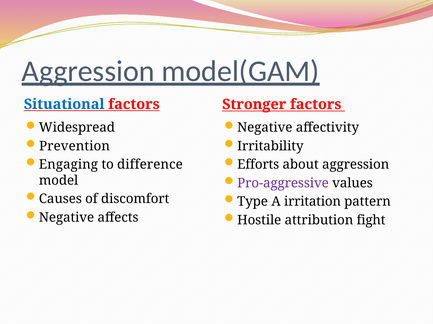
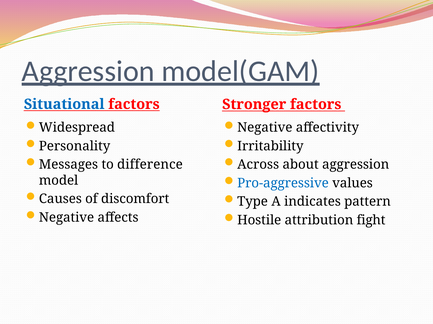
Prevention: Prevention -> Personality
Engaging: Engaging -> Messages
Efforts: Efforts -> Across
Pro-aggressive colour: purple -> blue
irritation: irritation -> indicates
